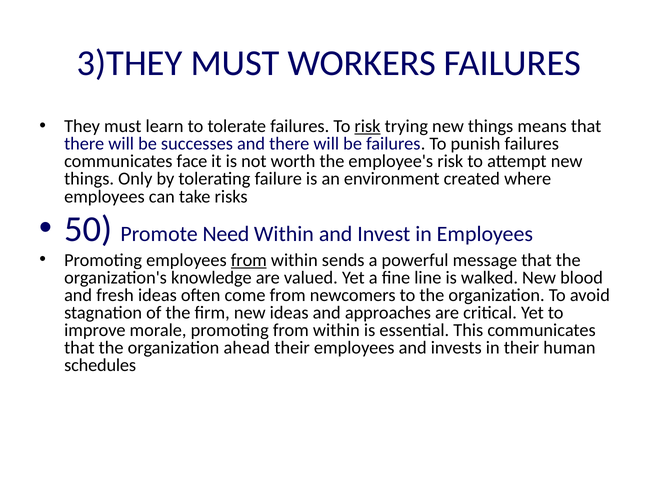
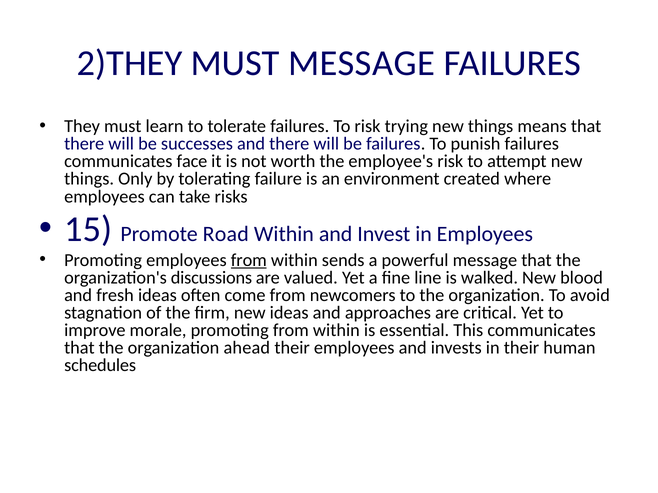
3)THEY: 3)THEY -> 2)THEY
MUST WORKERS: WORKERS -> MESSAGE
risk at (368, 126) underline: present -> none
50: 50 -> 15
Need: Need -> Road
knowledge: knowledge -> discussions
